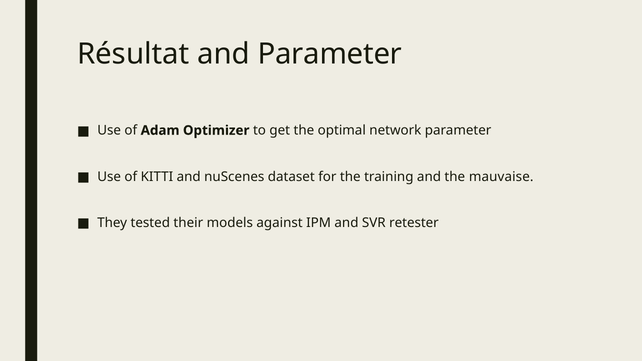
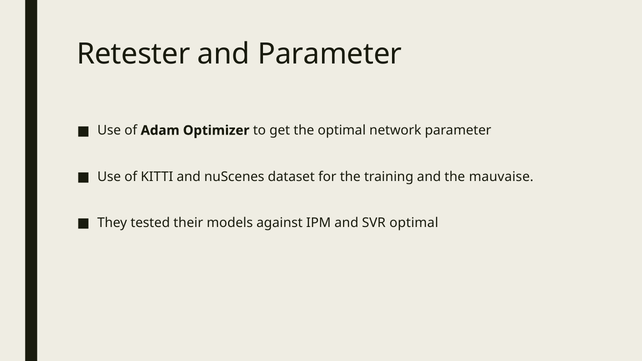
Résultat: Résultat -> Retester
SVR retester: retester -> optimal
